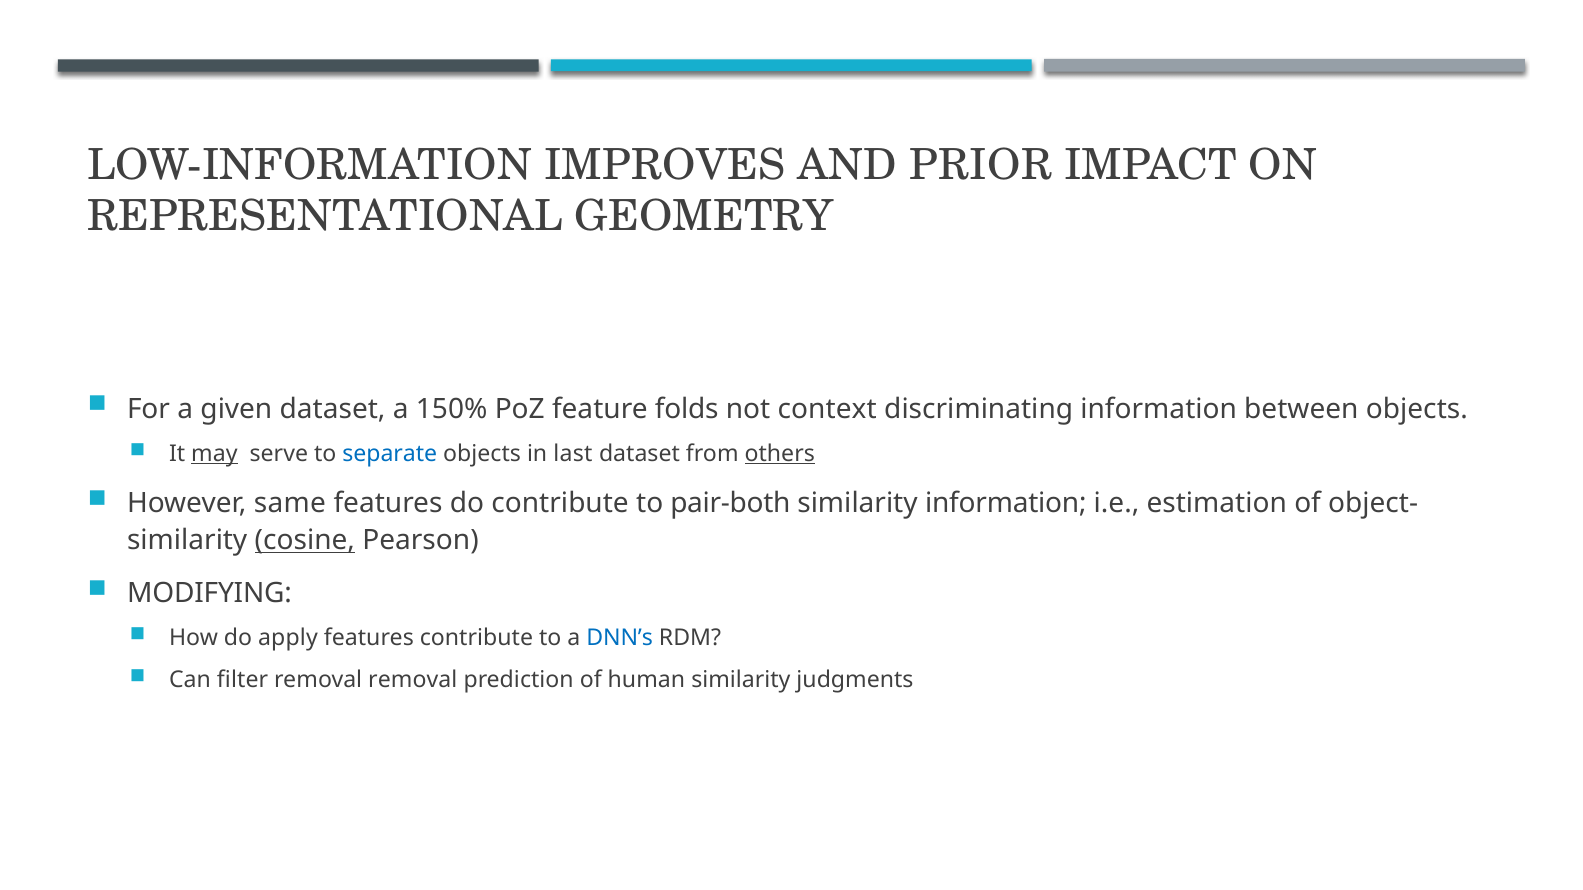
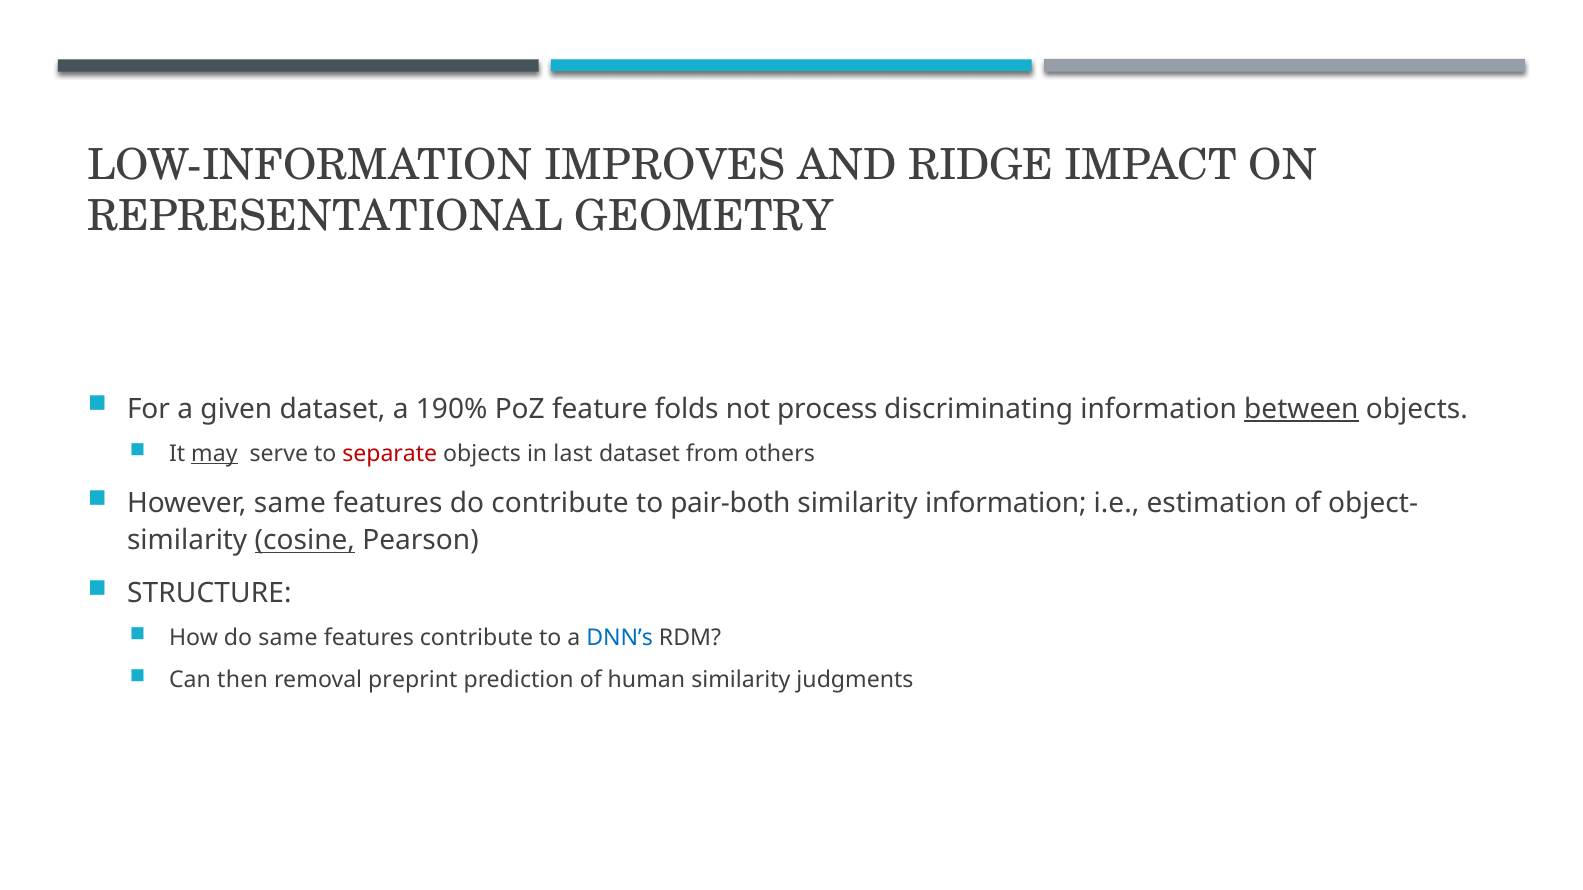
PRIOR: PRIOR -> RIDGE
150%: 150% -> 190%
context: context -> process
between underline: none -> present
separate colour: blue -> red
others underline: present -> none
MODIFYING: MODIFYING -> STRUCTURE
do apply: apply -> same
filter: filter -> then
removal removal: removal -> preprint
